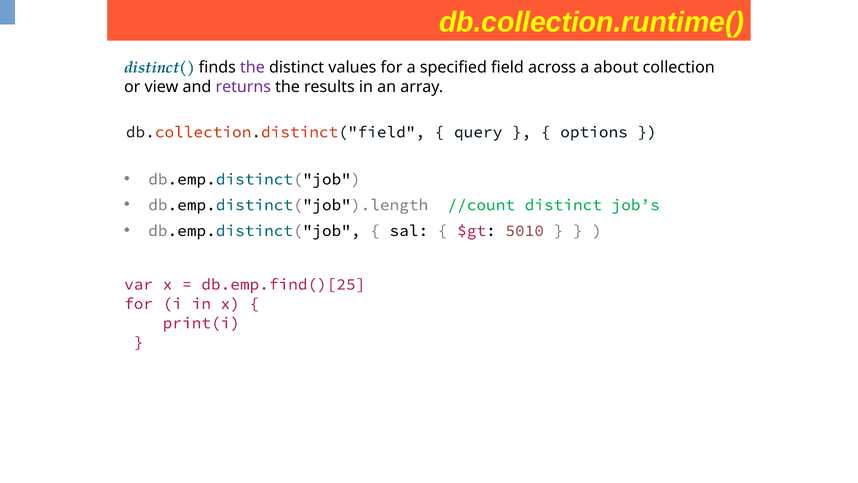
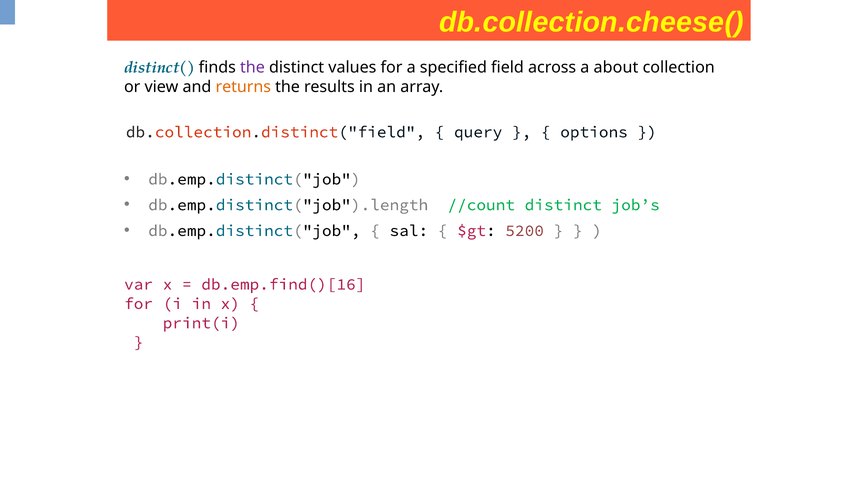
db.collection.runtime(: db.collection.runtime( -> db.collection.cheese(
returns colour: purple -> orange
5010: 5010 -> 5200
db.emp.find()[25: db.emp.find()[25 -> db.emp.find()[16
